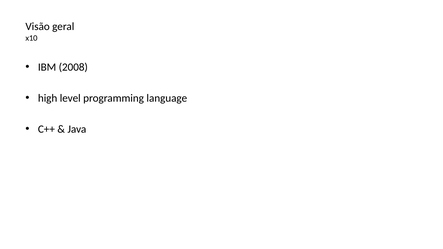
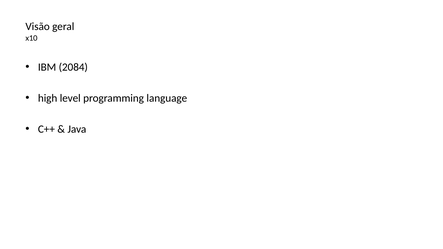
2008: 2008 -> 2084
